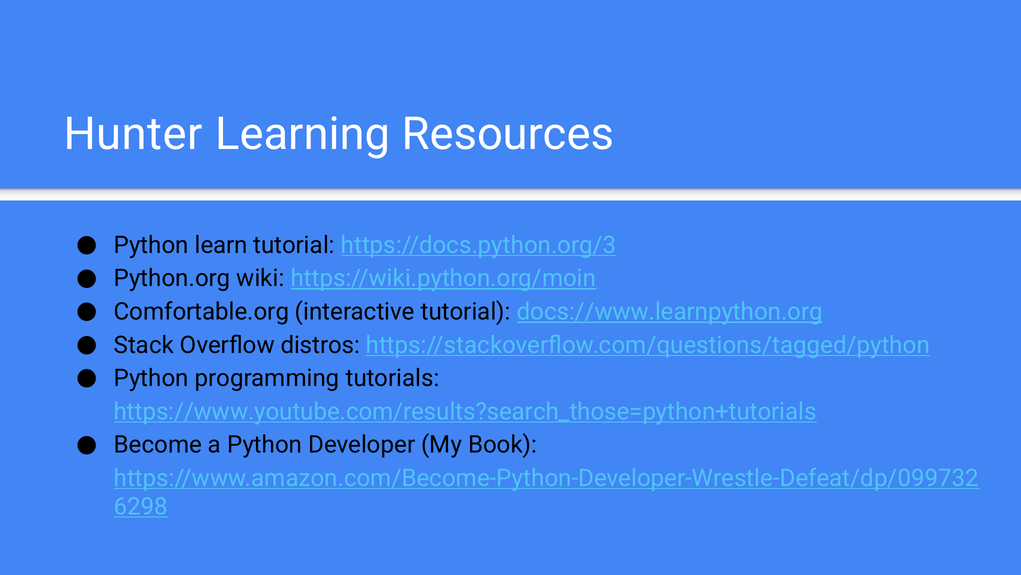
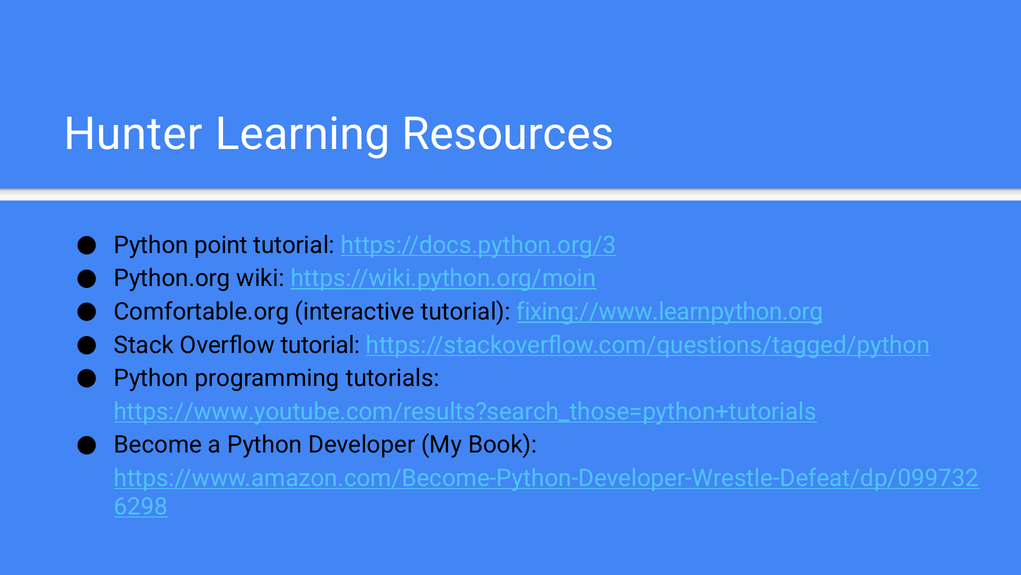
learn: learn -> point
docs://www.learnpython.org: docs://www.learnpython.org -> fixing://www.learnpython.org
Overflow distros: distros -> tutorial
